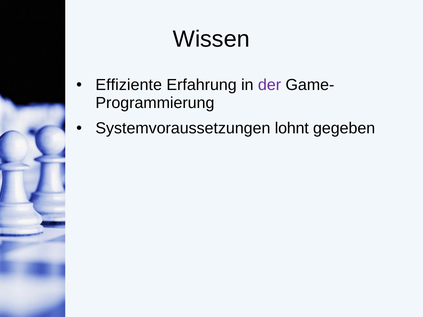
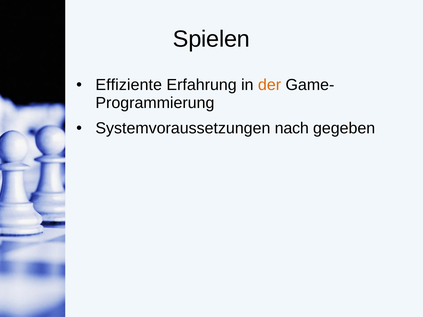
Wissen: Wissen -> Spielen
der colour: purple -> orange
lohnt: lohnt -> nach
